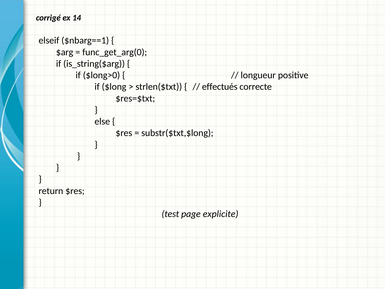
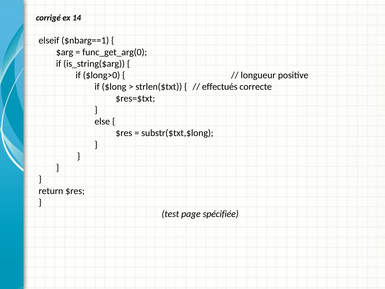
explicite: explicite -> spécifiée
